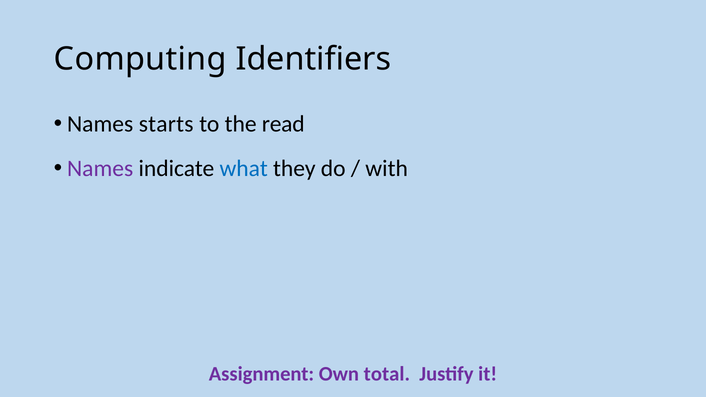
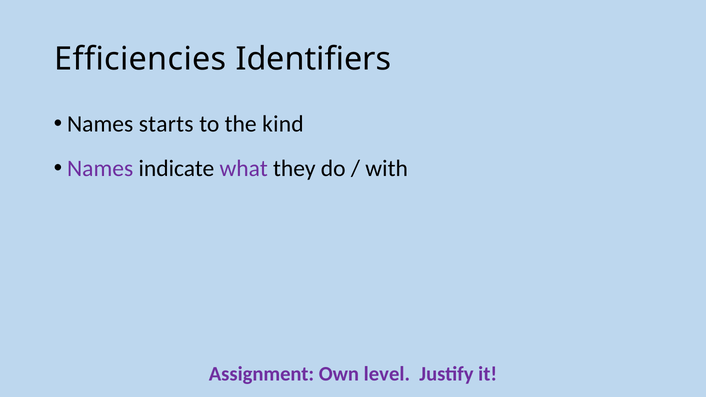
Computing: Computing -> Efficiencies
read: read -> kind
what colour: blue -> purple
total: total -> level
